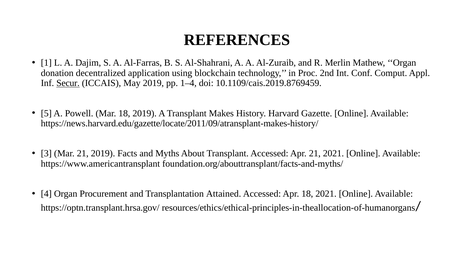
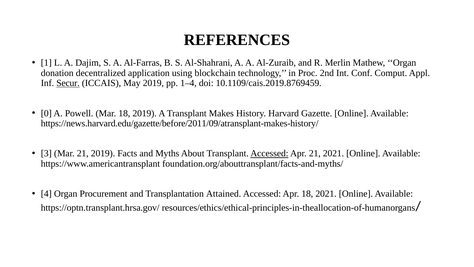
5: 5 -> 0
https://news.harvard.edu/gazette/locate/2011/09/atransplant-makes-history/: https://news.harvard.edu/gazette/locate/2011/09/atransplant-makes-history/ -> https://news.harvard.edu/gazette/before/2011/09/atransplant-makes-history/
Accessed at (269, 153) underline: none -> present
